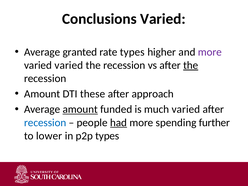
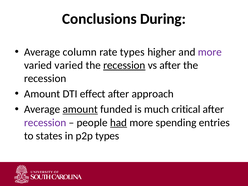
Conclusions Varied: Varied -> During
granted: granted -> column
recession at (124, 65) underline: none -> present
the at (191, 65) underline: present -> none
these: these -> effect
much varied: varied -> critical
recession at (45, 123) colour: blue -> purple
further: further -> entries
lower: lower -> states
